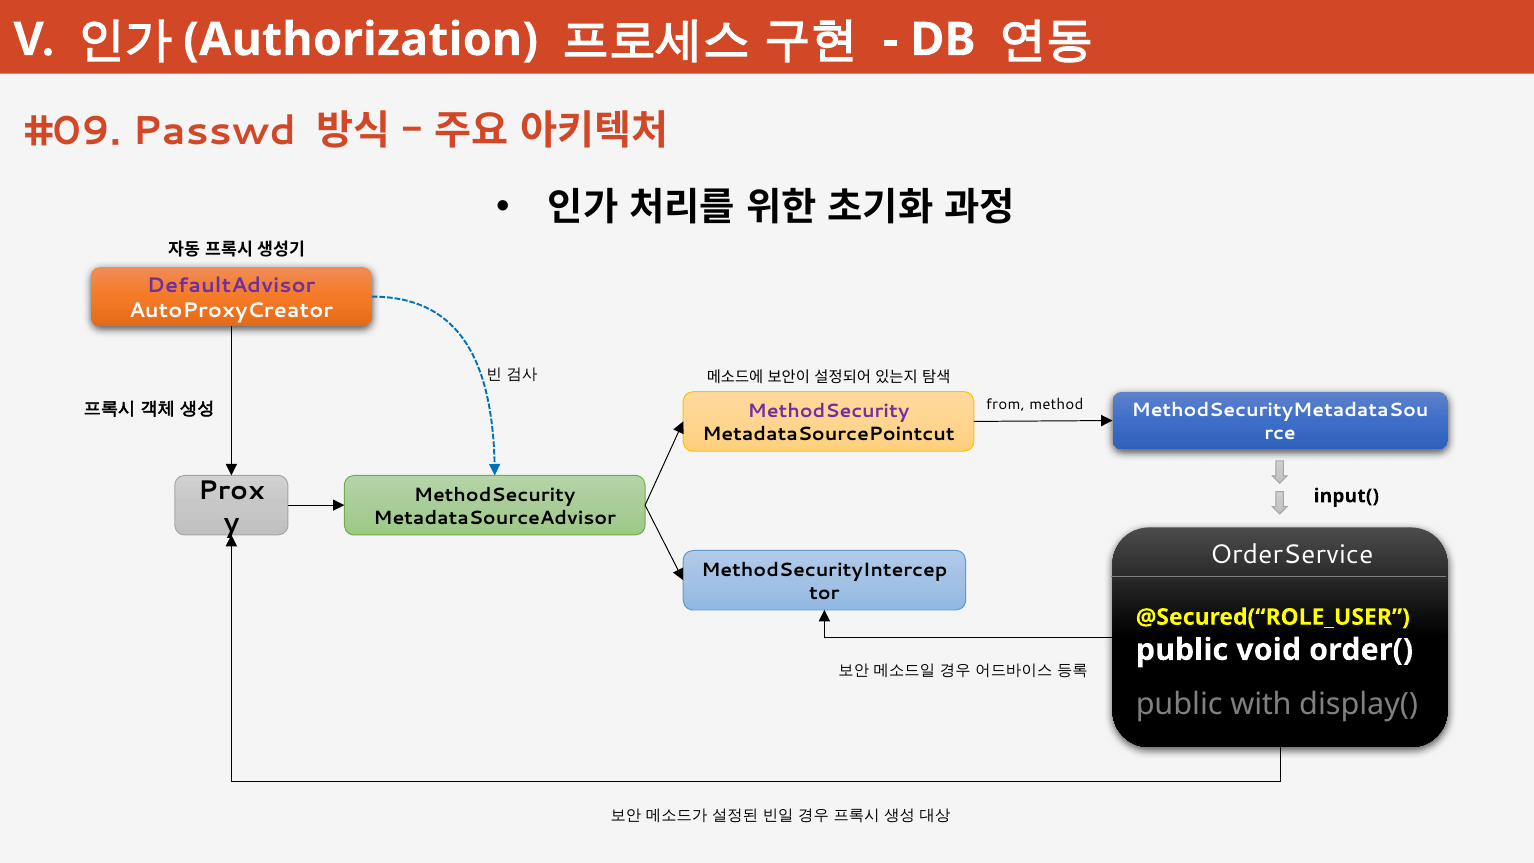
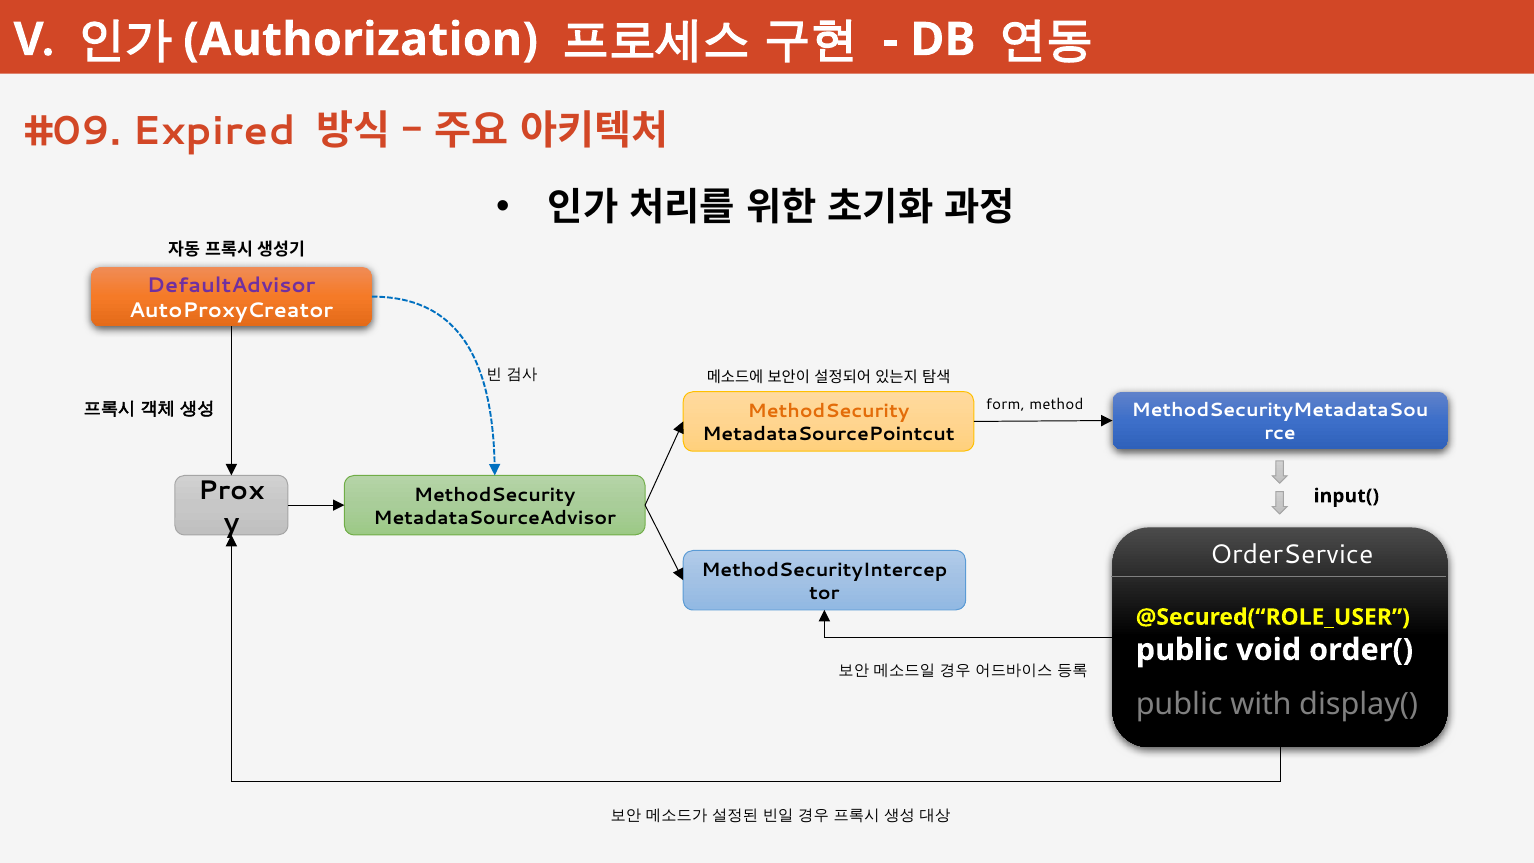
Passwd: Passwd -> Expired
from: from -> form
MethodSecurity at (828, 411) colour: purple -> orange
